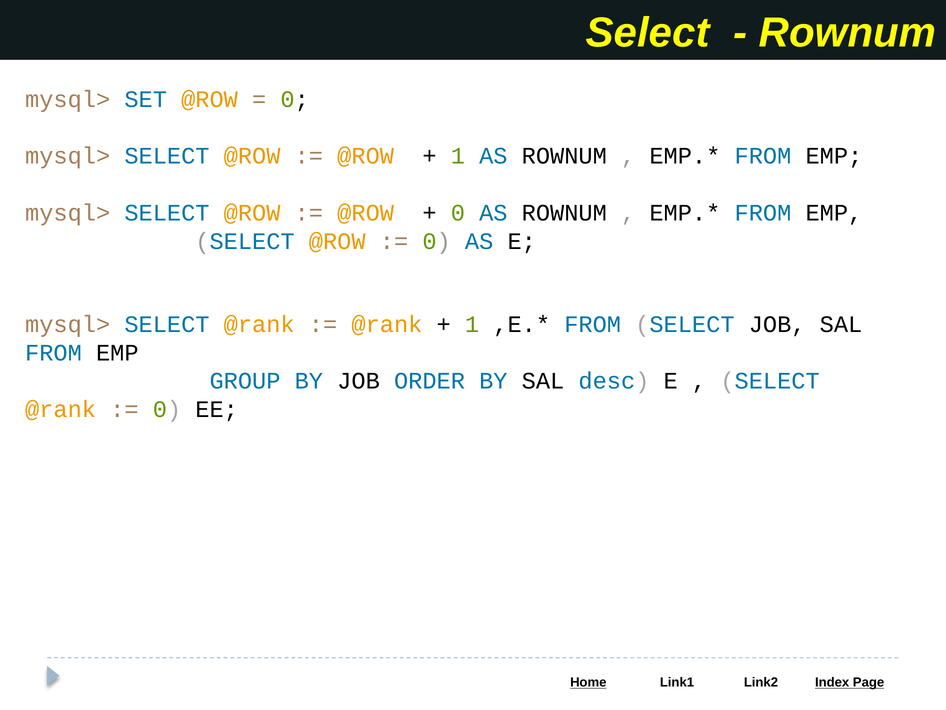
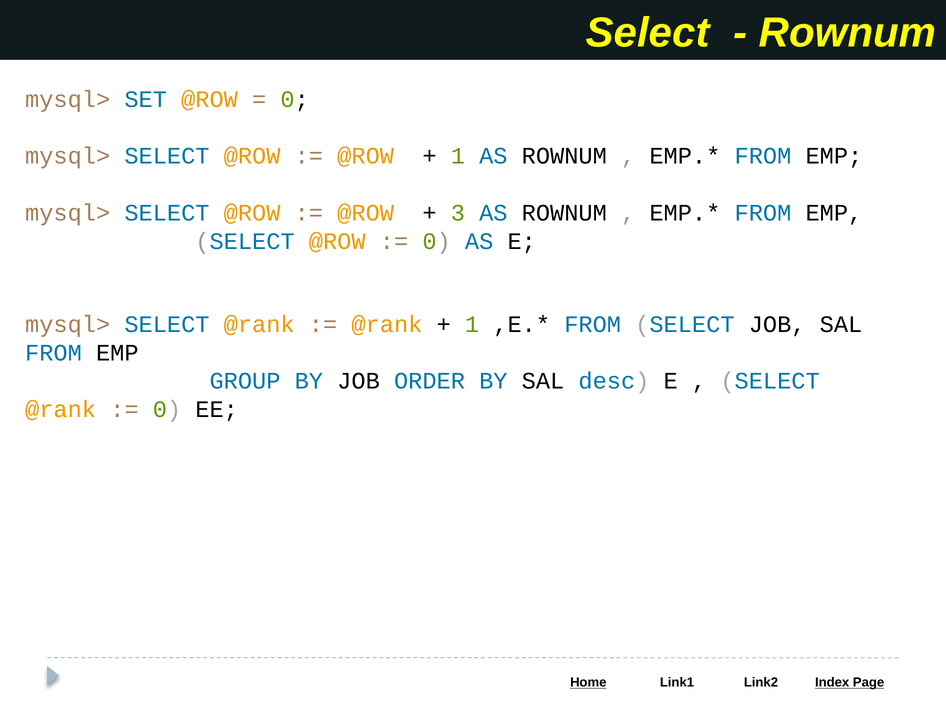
0 at (458, 213): 0 -> 3
